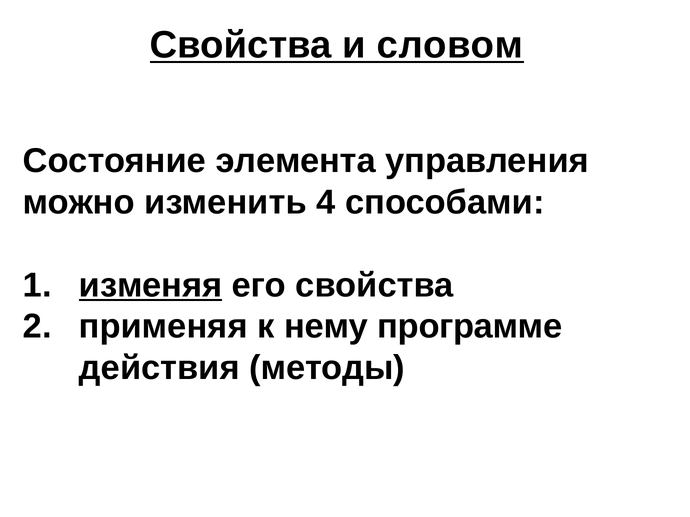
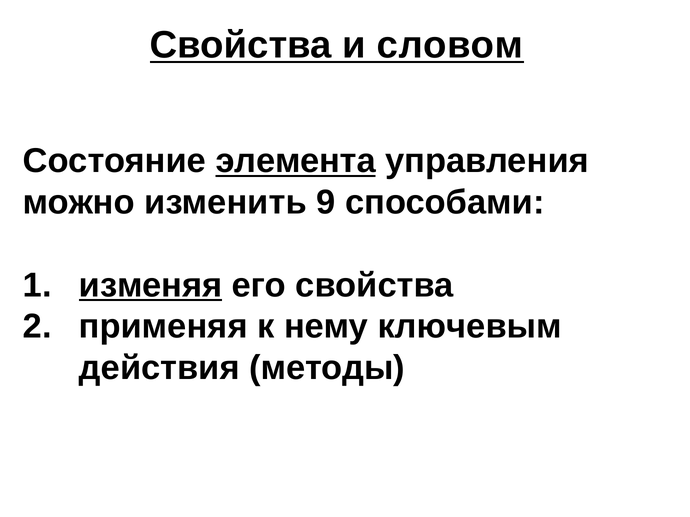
элемента underline: none -> present
4: 4 -> 9
программе: программе -> ключевым
